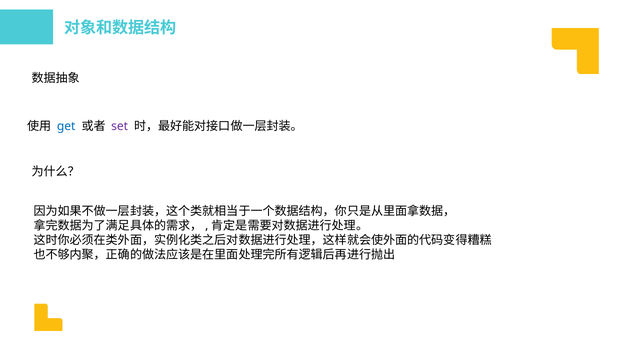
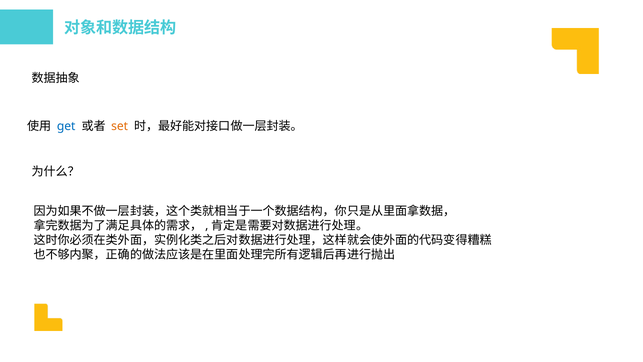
set colour: purple -> orange
